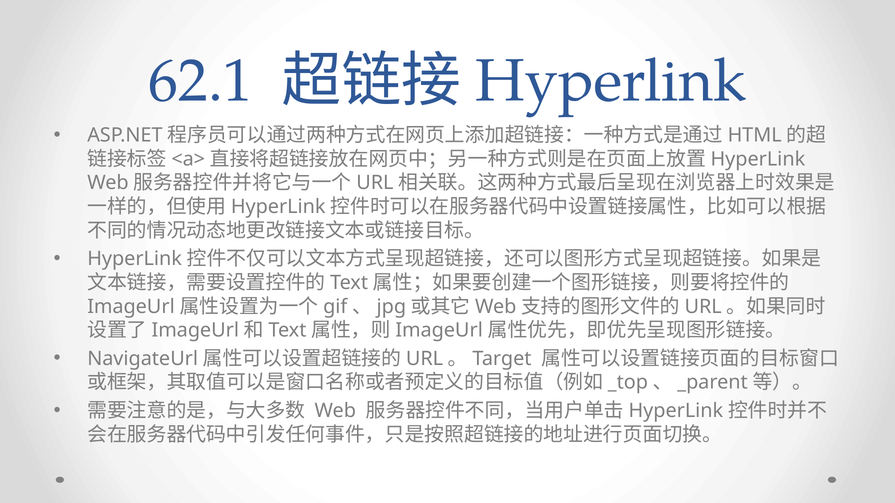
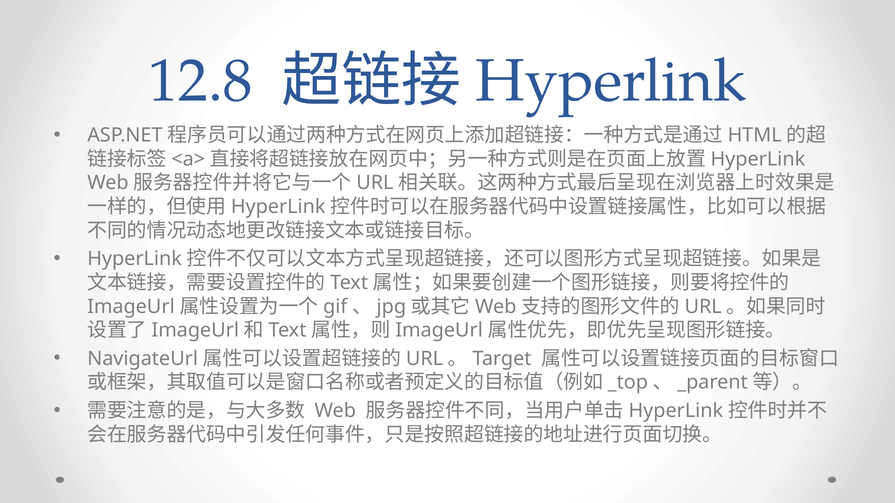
62.1: 62.1 -> 12.8
